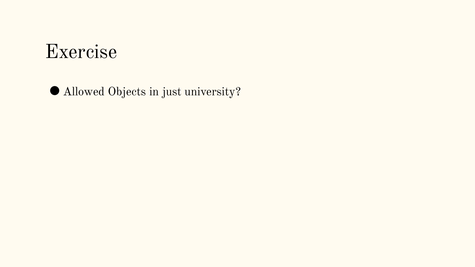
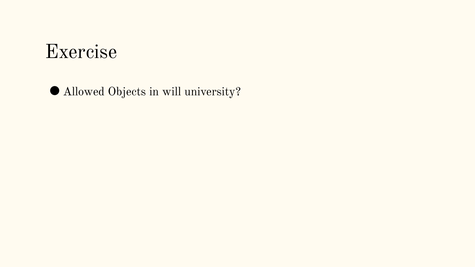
just: just -> will
